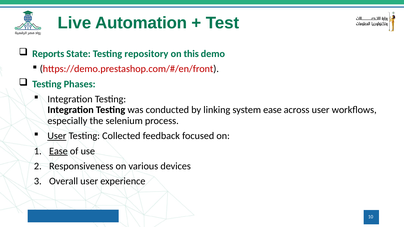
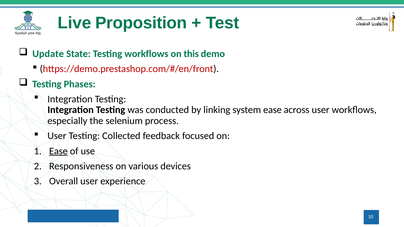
Automation: Automation -> Proposition
Reports: Reports -> Update
Testing repository: repository -> workflows
User at (57, 136) underline: present -> none
